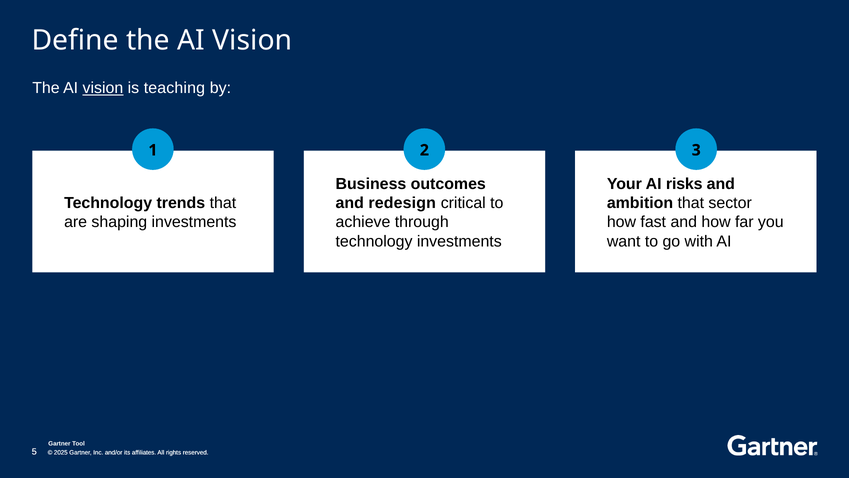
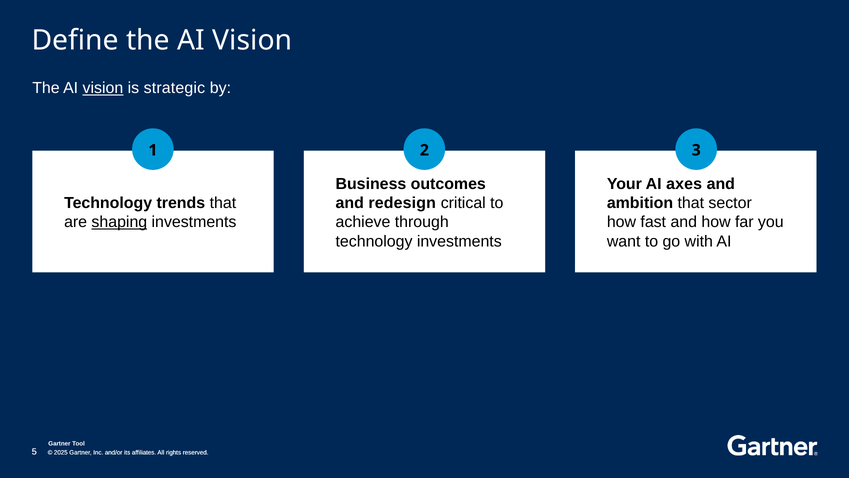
teaching: teaching -> strategic
risks: risks -> axes
shaping underline: none -> present
